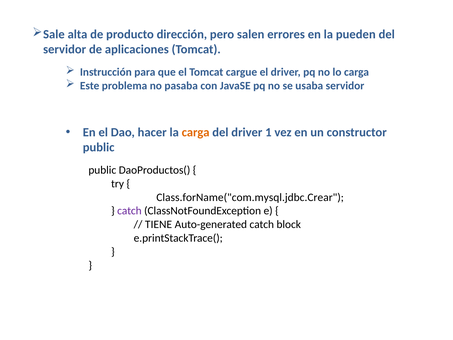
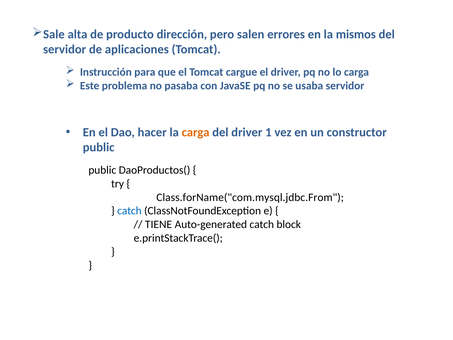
pueden: pueden -> mismos
Class.forName("com.mysql.jdbc.Crear: Class.forName("com.mysql.jdbc.Crear -> Class.forName("com.mysql.jdbc.From
catch at (129, 211) colour: purple -> blue
